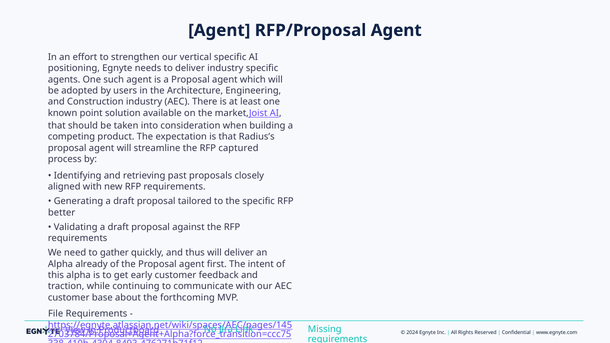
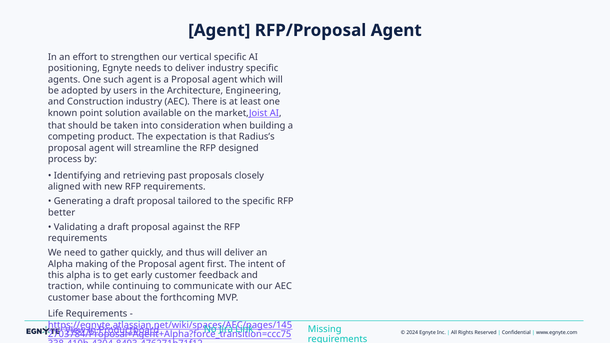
captured: captured -> designed
already: already -> making
File: File -> Life
